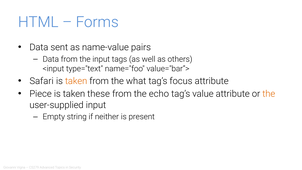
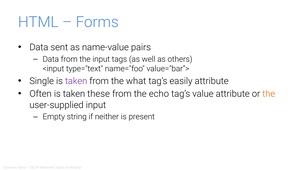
Safari: Safari -> Single
taken at (76, 81) colour: orange -> purple
focus: focus -> easily
Piece: Piece -> Often
